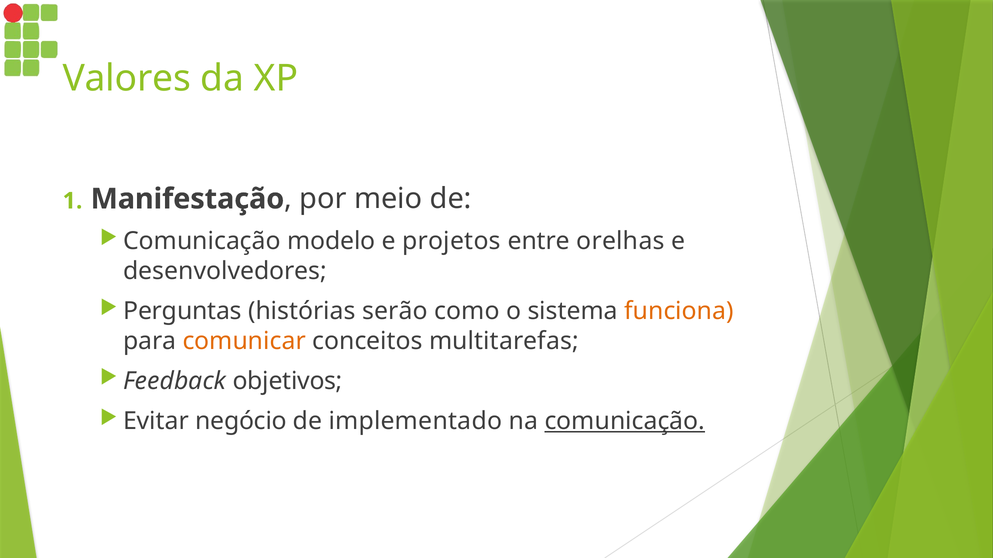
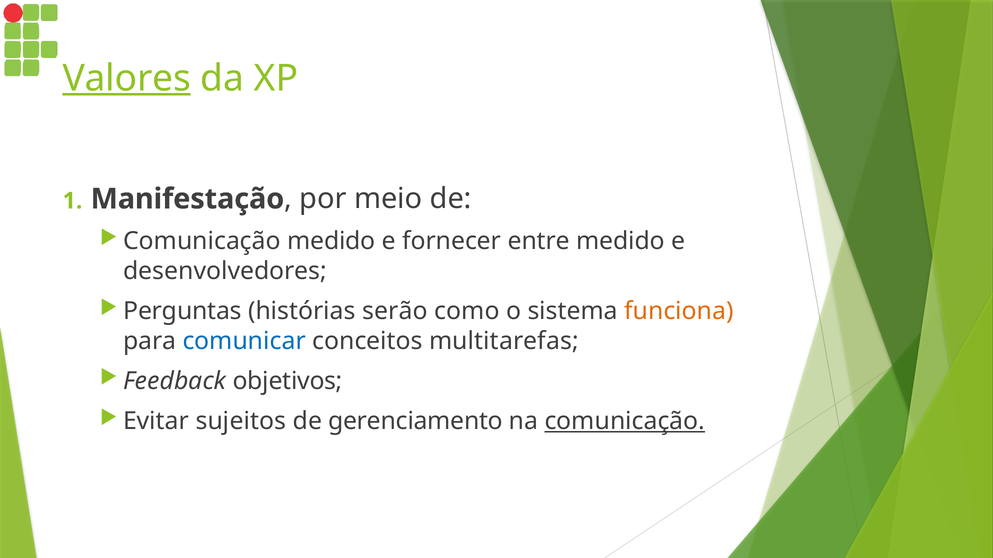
Valores underline: none -> present
Comunicação modelo: modelo -> medido
projetos: projetos -> fornecer
entre orelhas: orelhas -> medido
comunicar colour: orange -> blue
negócio: negócio -> sujeitos
implementado: implementado -> gerenciamento
